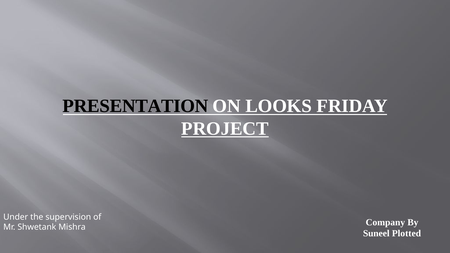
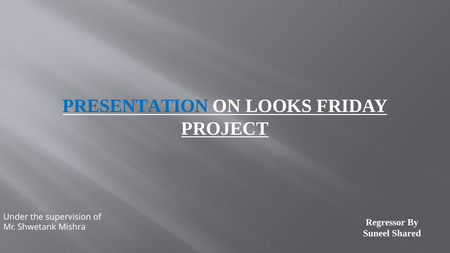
PRESENTATION colour: black -> blue
Company: Company -> Regressor
Plotted: Plotted -> Shared
